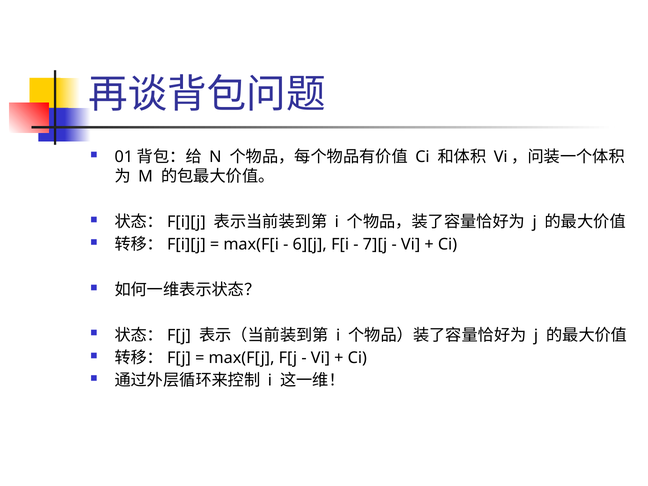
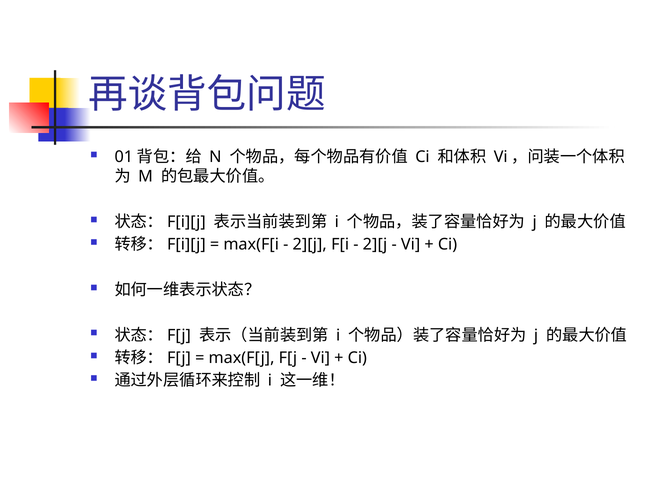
6][j at (310, 245): 6][j -> 2][j
7][j at (375, 245): 7][j -> 2][j
